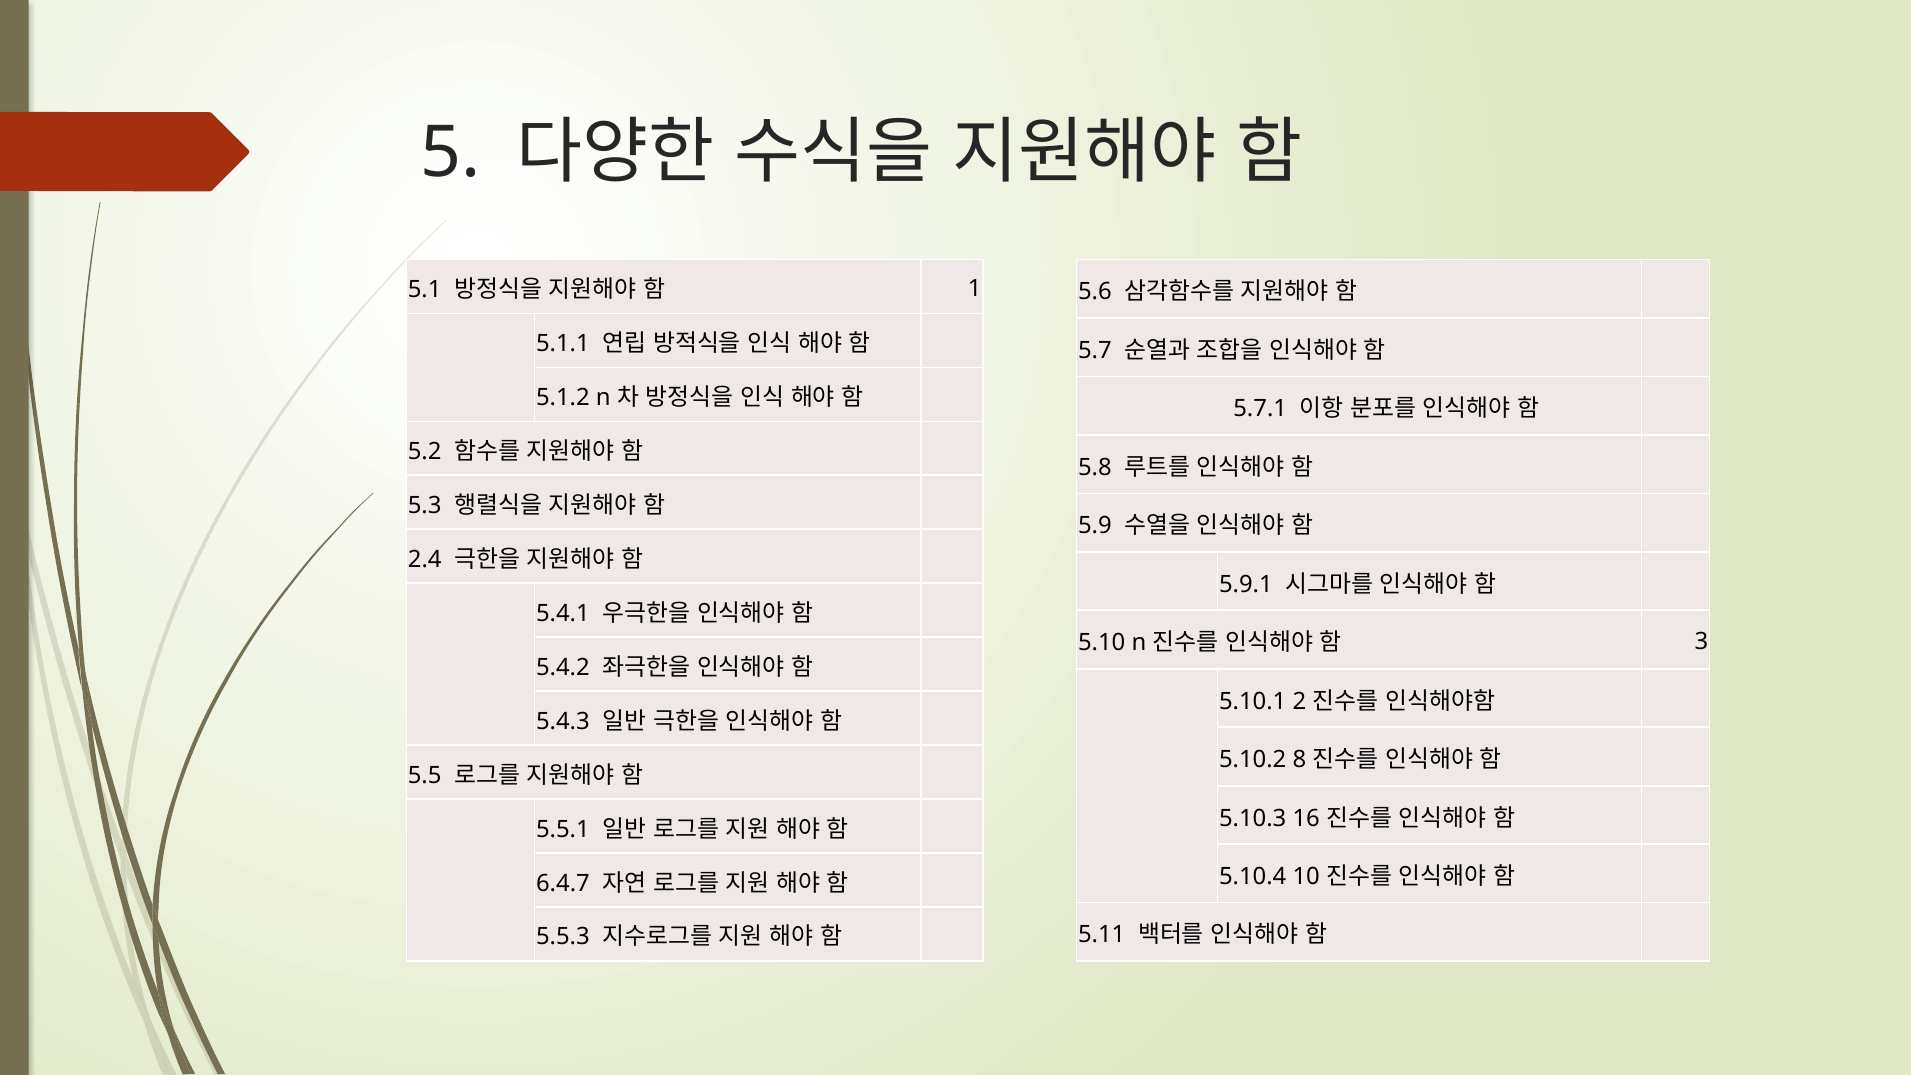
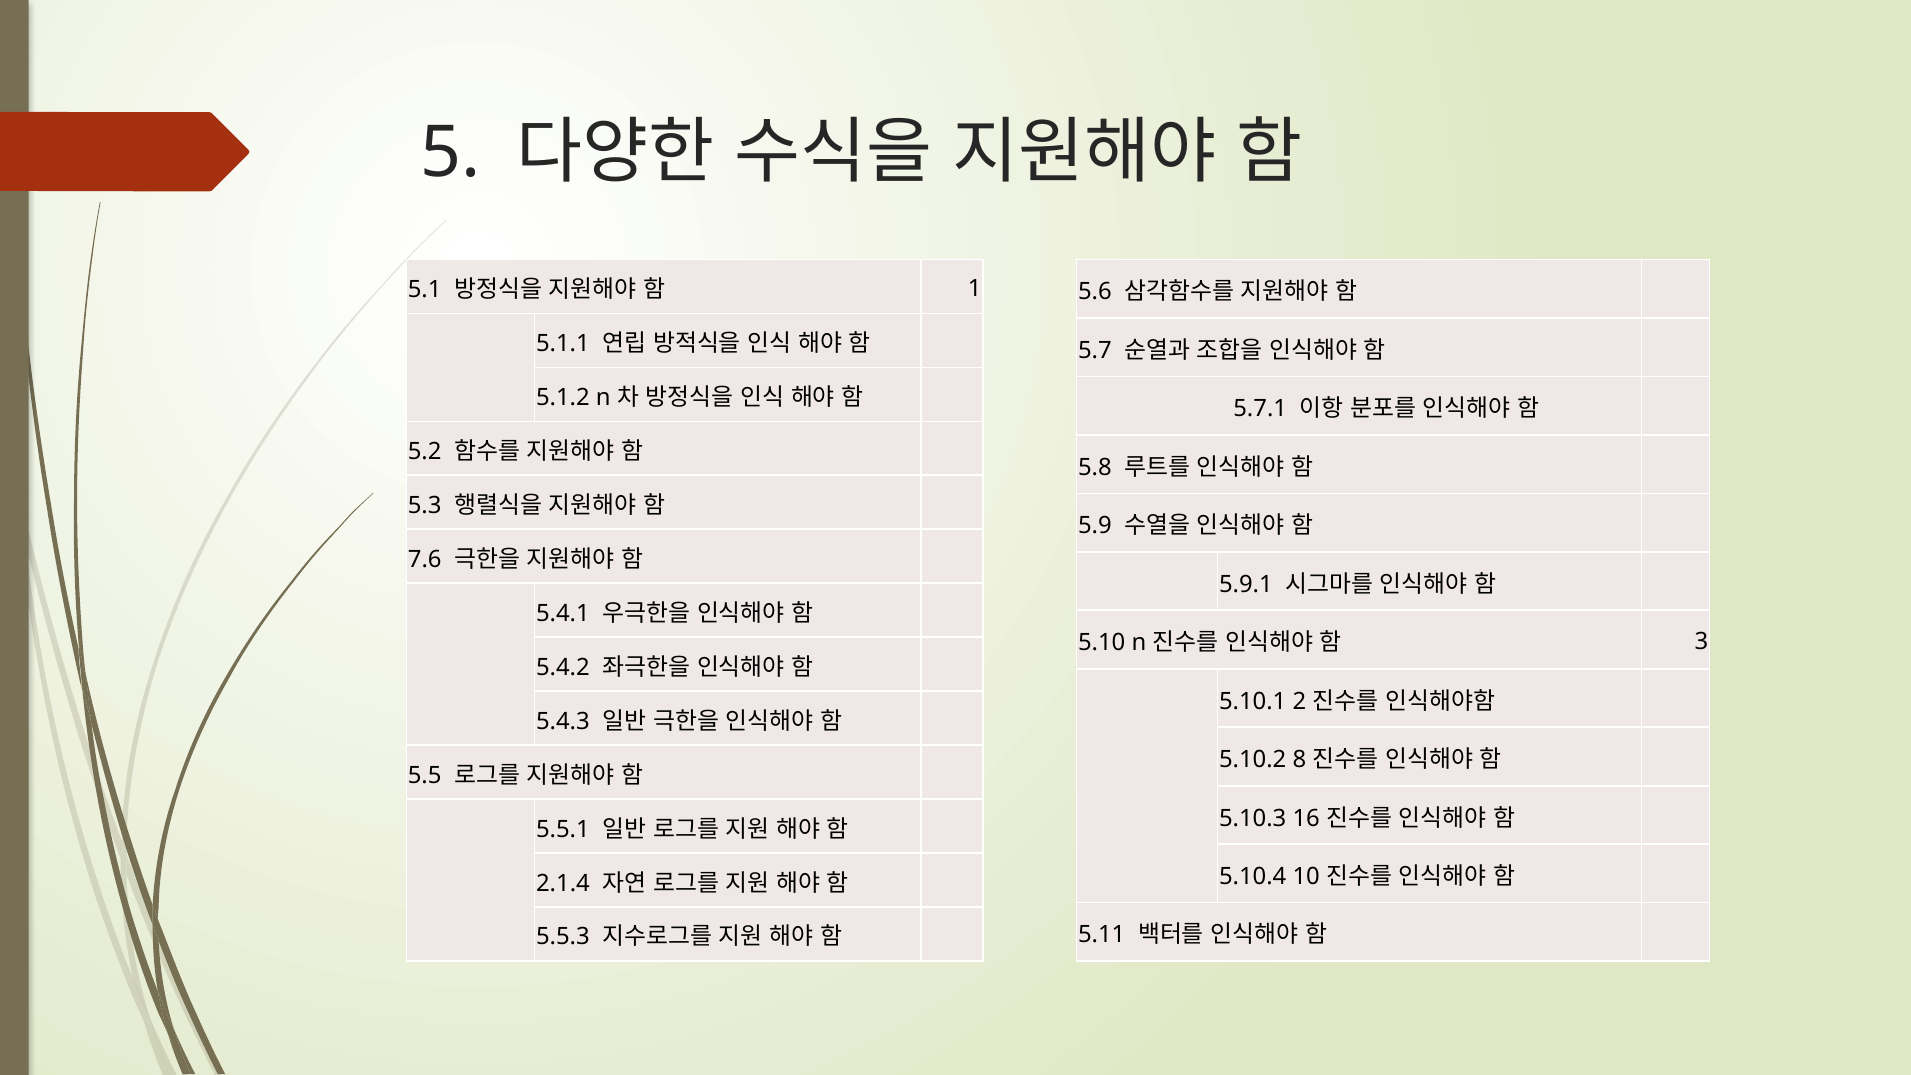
2.4: 2.4 -> 7.6
6.4.7: 6.4.7 -> 2.1.4
